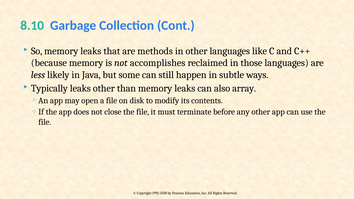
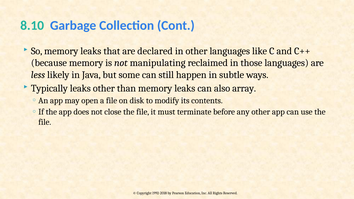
methods: methods -> declared
accomplishes: accomplishes -> manipulating
